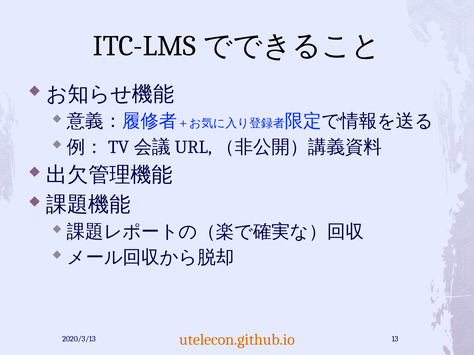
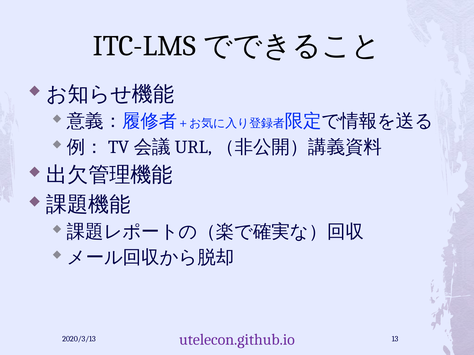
utelecon.github.io colour: orange -> purple
